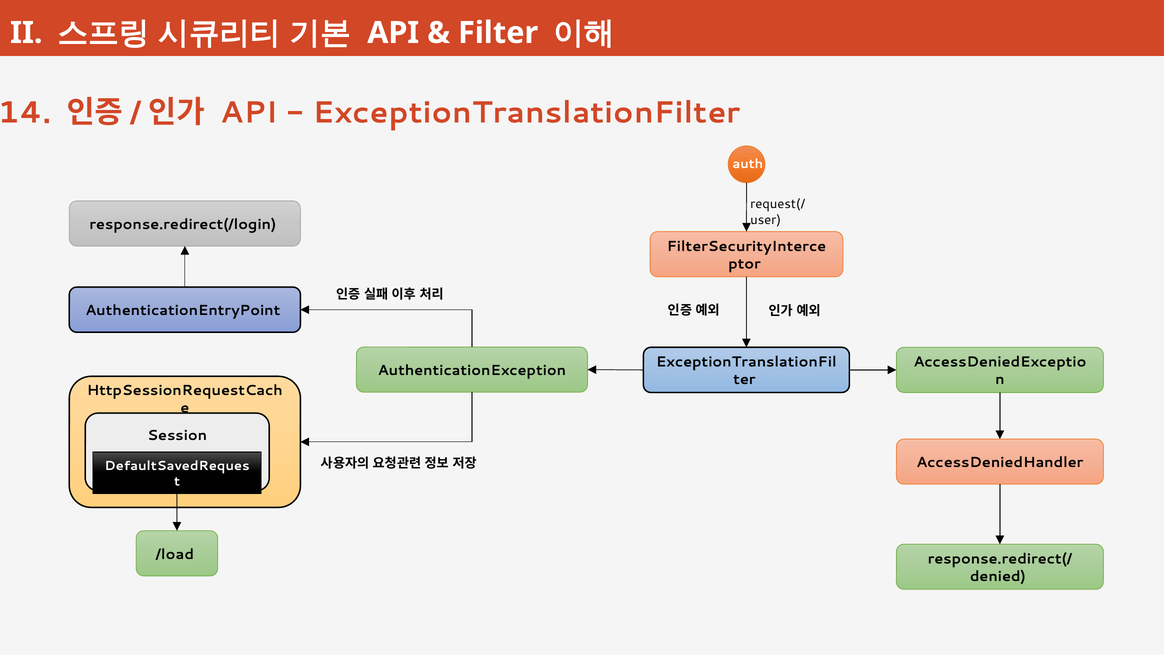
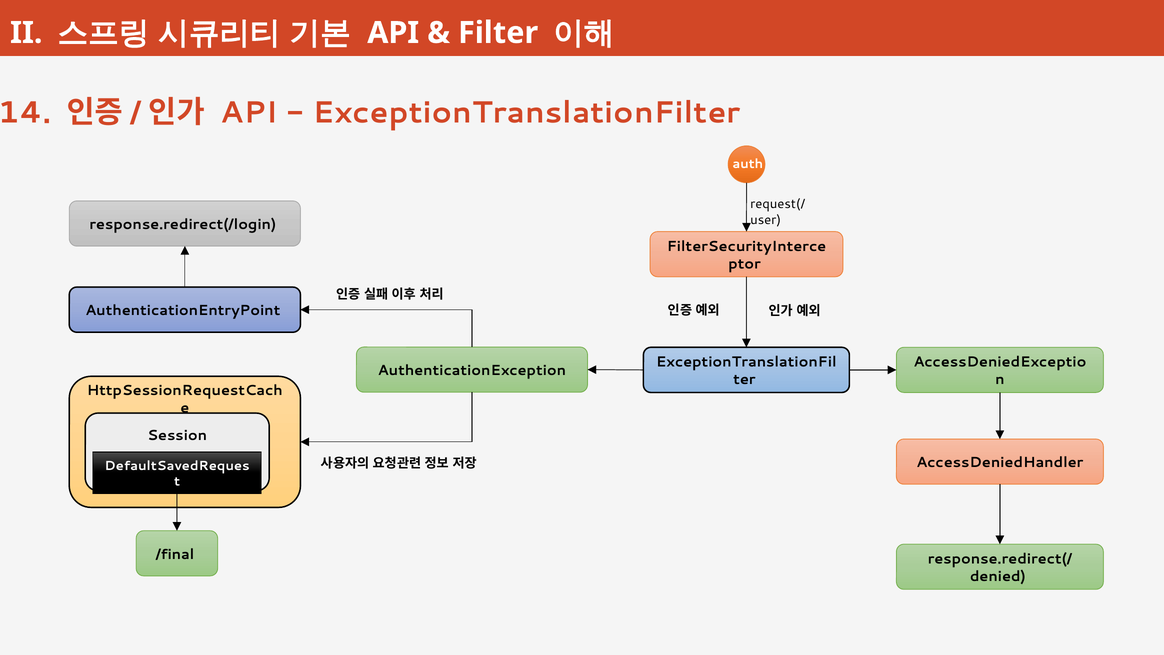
/load: /load -> /final
